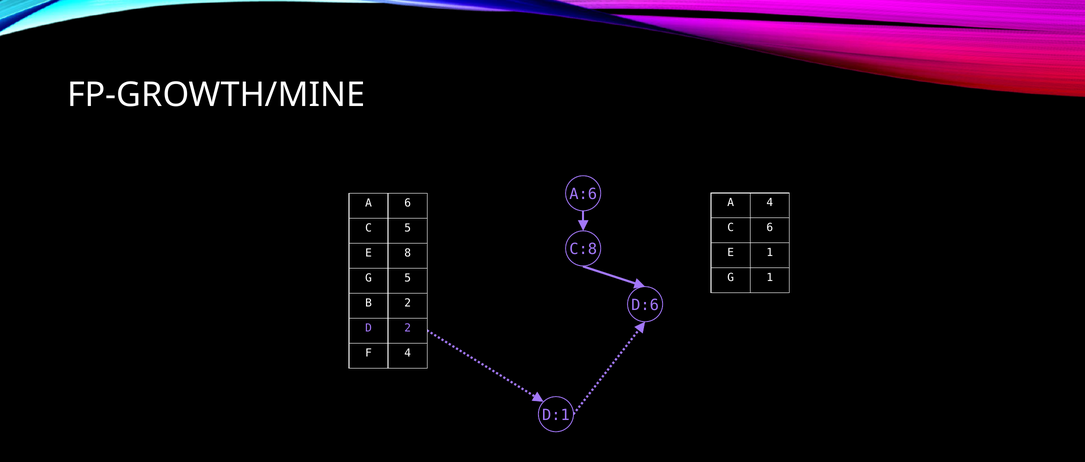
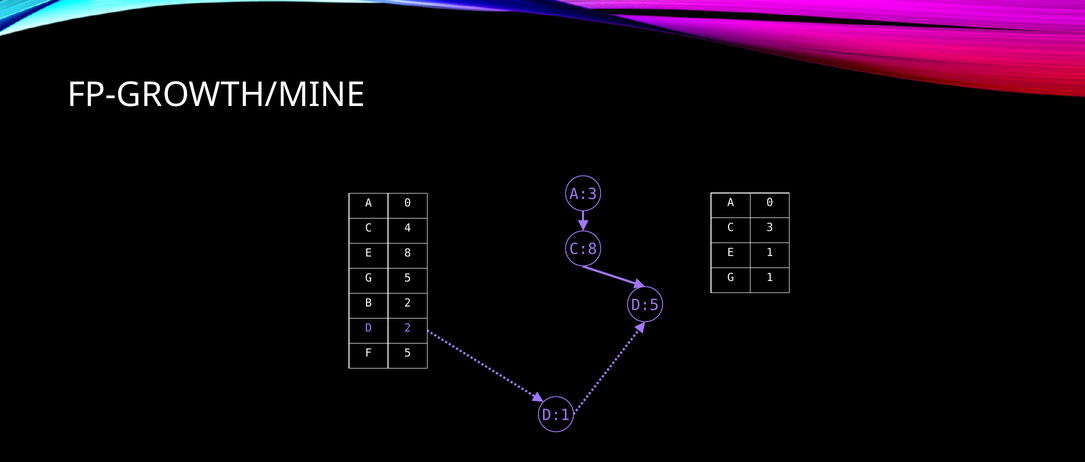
A:6: A:6 -> A:3
4 at (770, 202): 4 -> 0
6 at (408, 203): 6 -> 0
C 6: 6 -> 3
C 5: 5 -> 4
D:6: D:6 -> D:5
F 4: 4 -> 5
